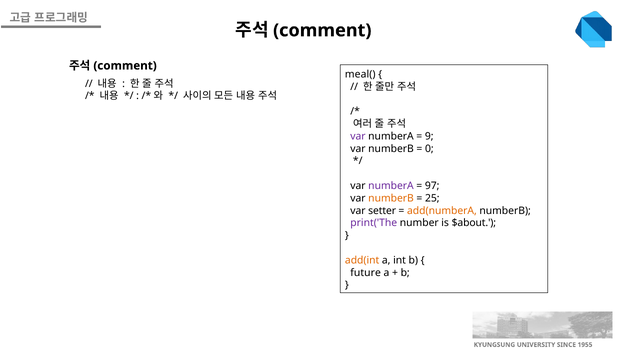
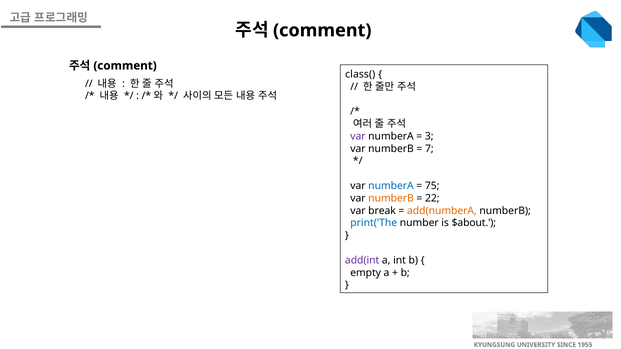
meal(: meal( -> class(
9: 9 -> 3
0: 0 -> 7
numberA at (391, 186) colour: purple -> blue
97: 97 -> 75
25: 25 -> 22
setter: setter -> break
print('The colour: purple -> blue
add(int colour: orange -> purple
future: future -> empty
